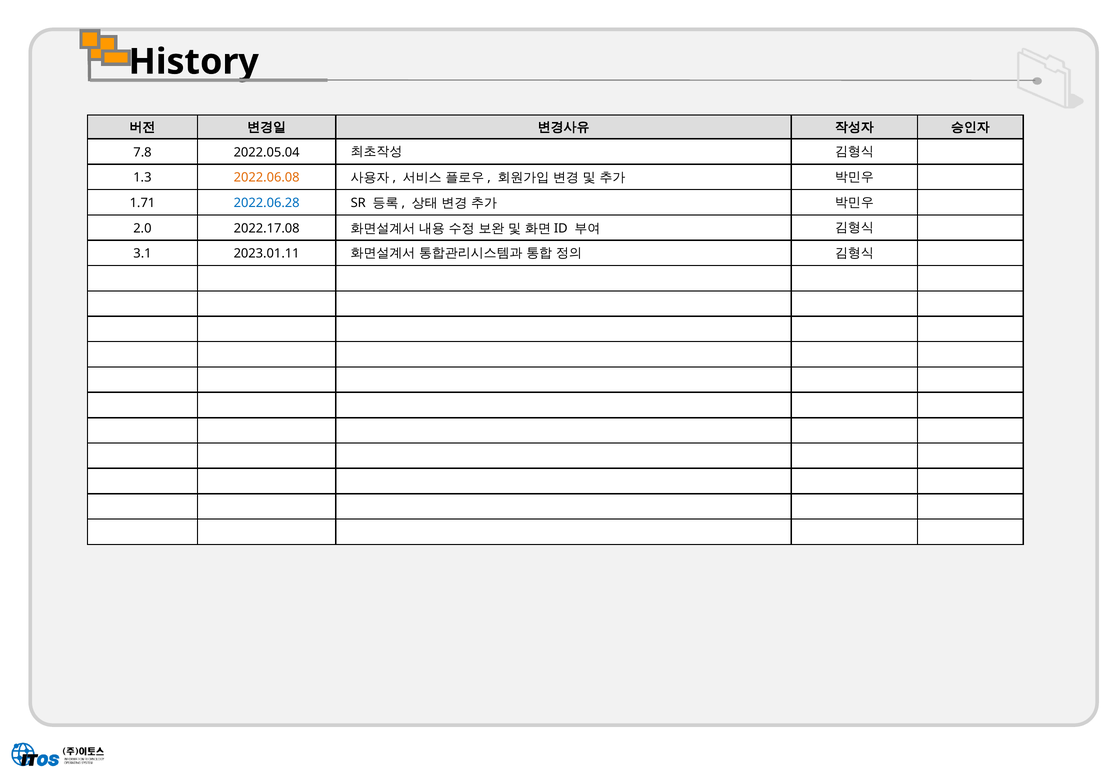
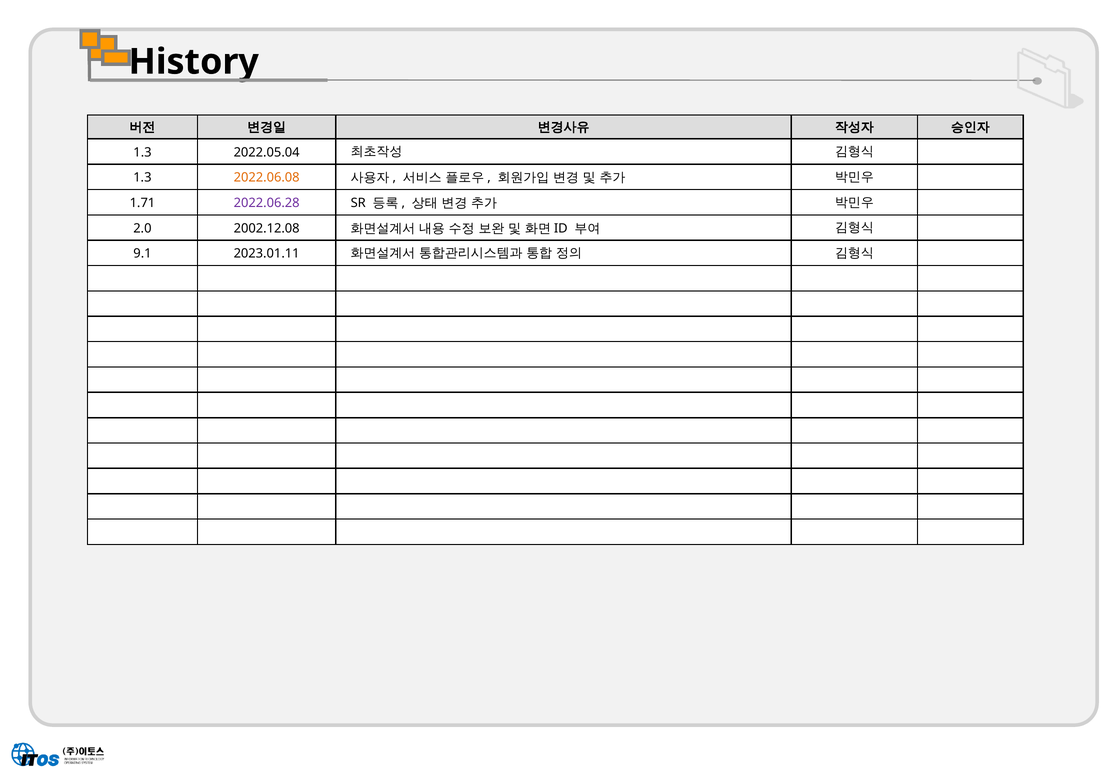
7.8 at (142, 152): 7.8 -> 1.3
2022.06.28 colour: blue -> purple
2022.17.08: 2022.17.08 -> 2002.12.08
3.1: 3.1 -> 9.1
